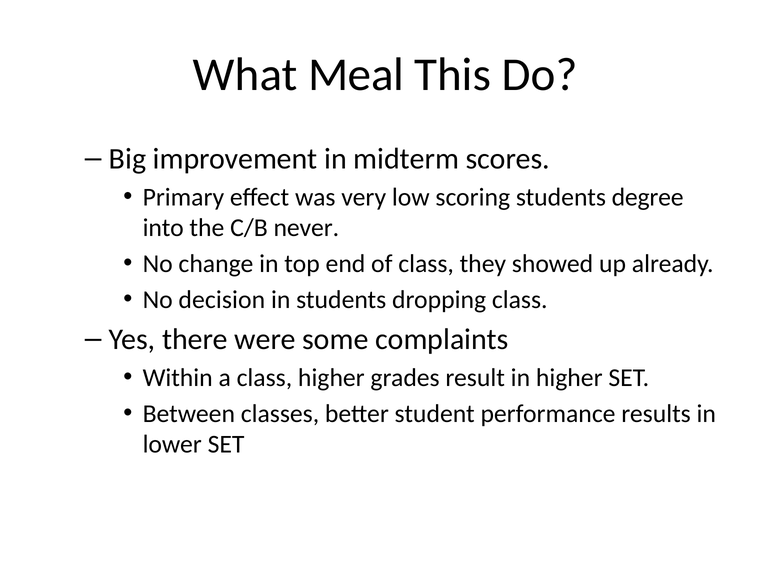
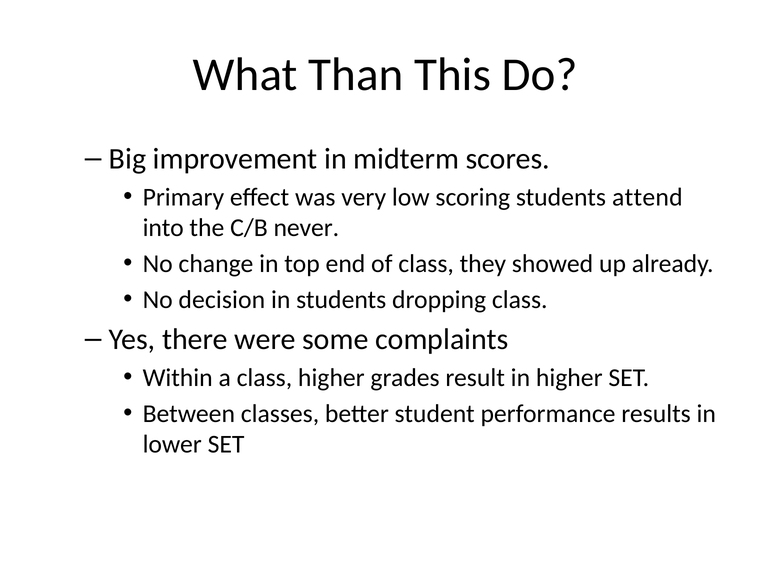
Meal: Meal -> Than
degree: degree -> attend
